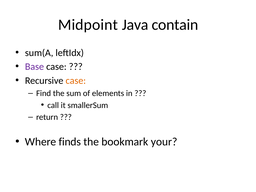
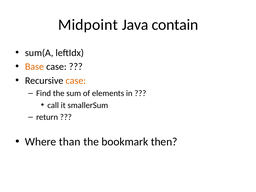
Base colour: purple -> orange
finds: finds -> than
your: your -> then
